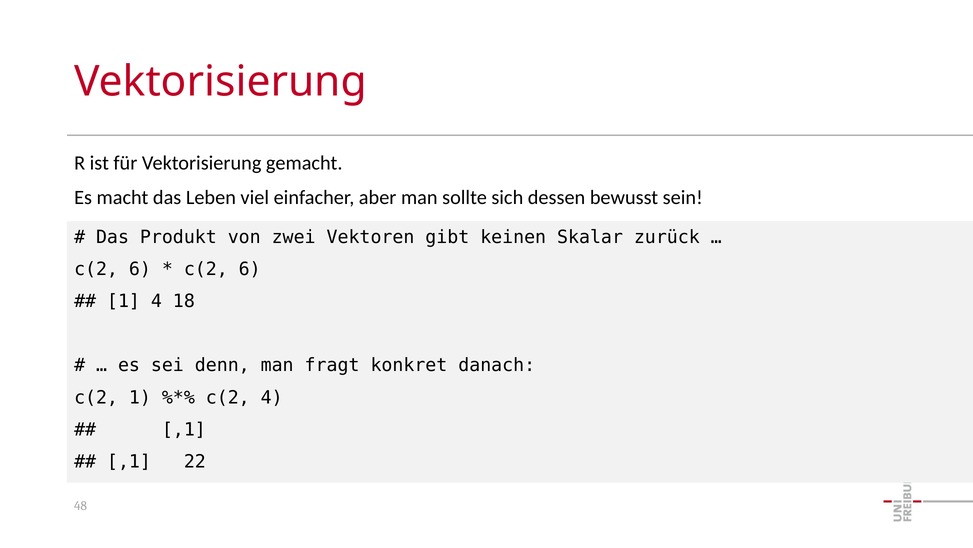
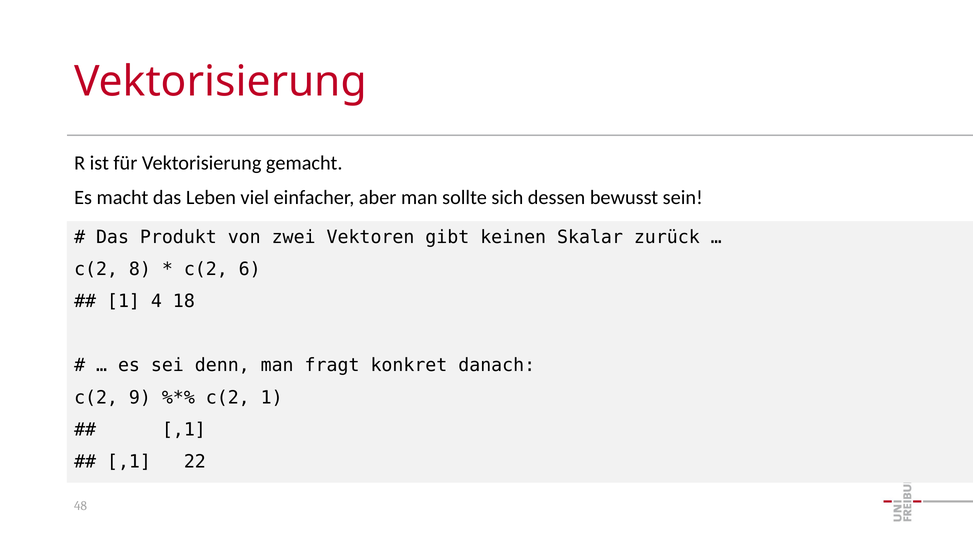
6 at (140, 269): 6 -> 8
c(2 1: 1 -> 9
c(2 4: 4 -> 1
